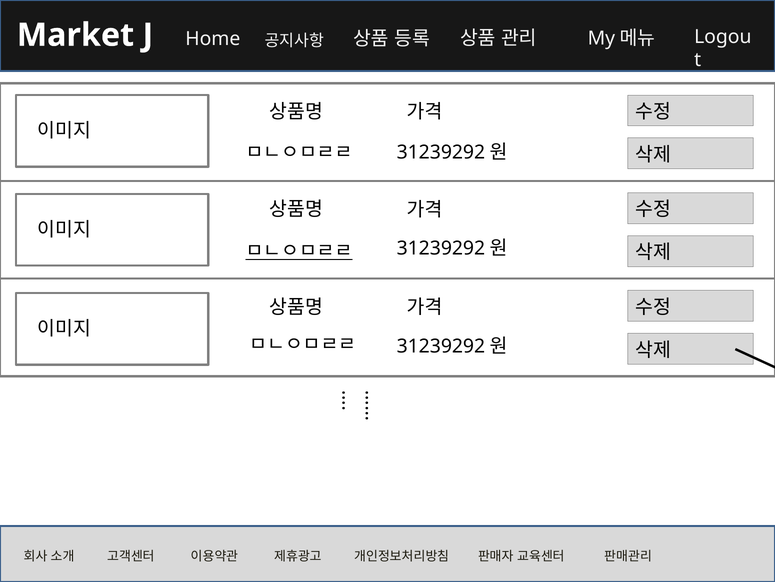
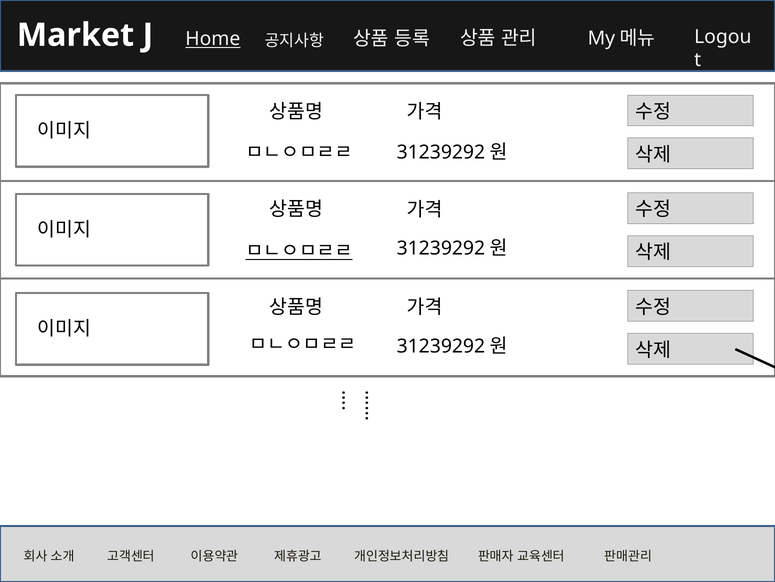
Home underline: none -> present
